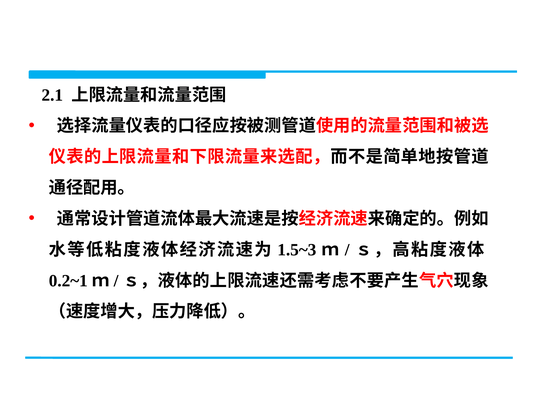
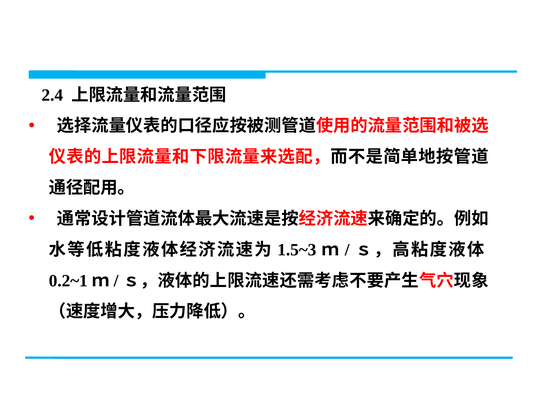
2.1: 2.1 -> 2.4
